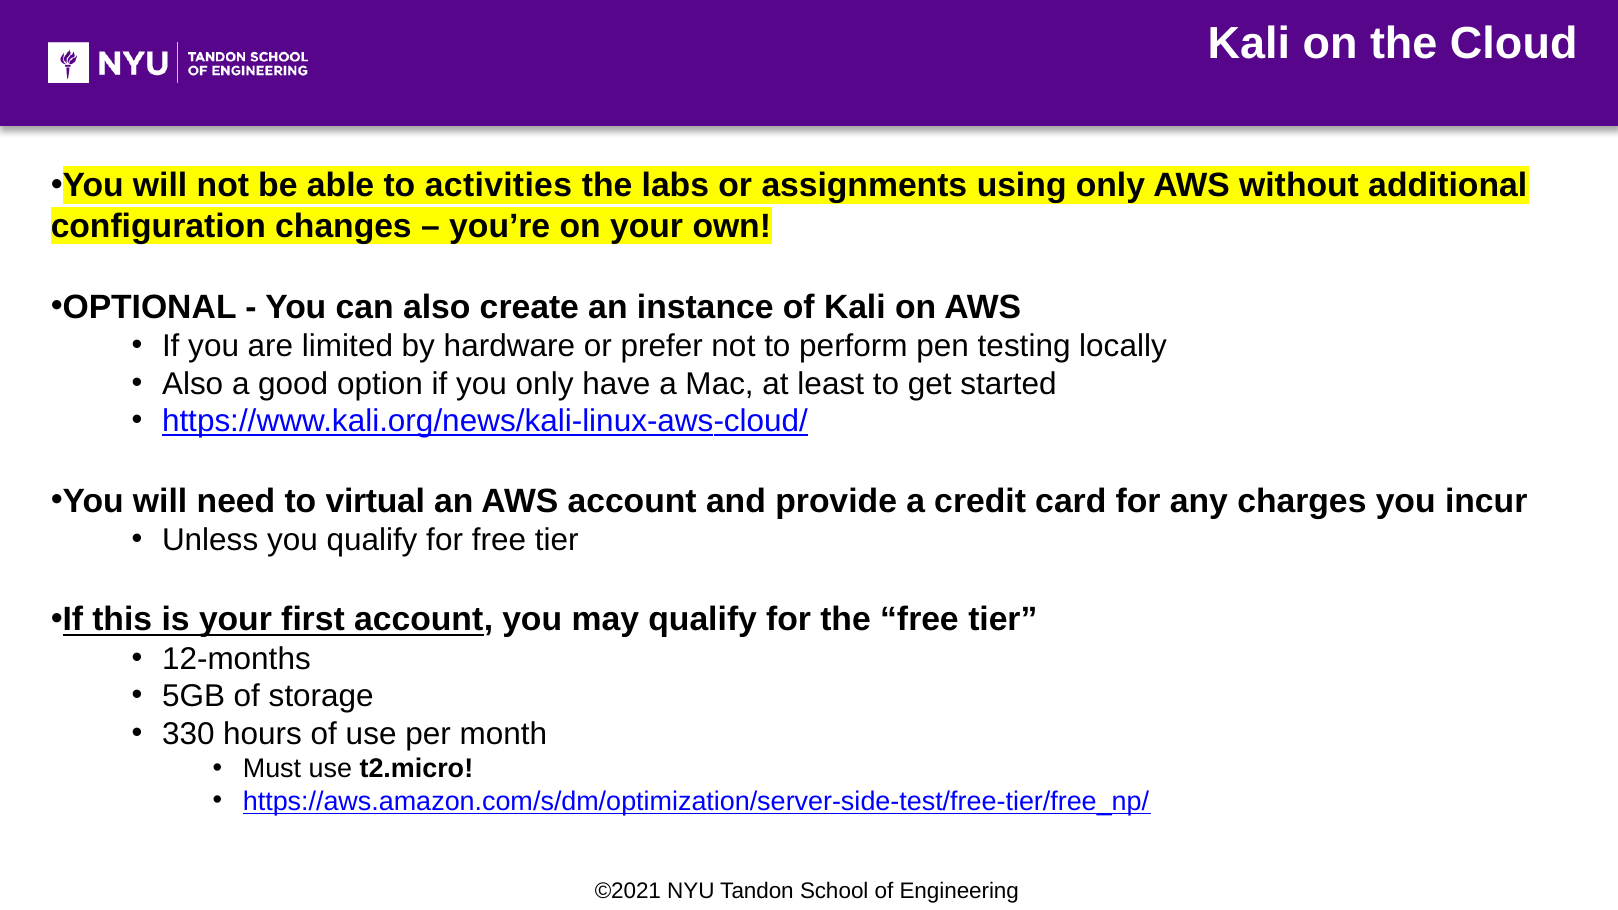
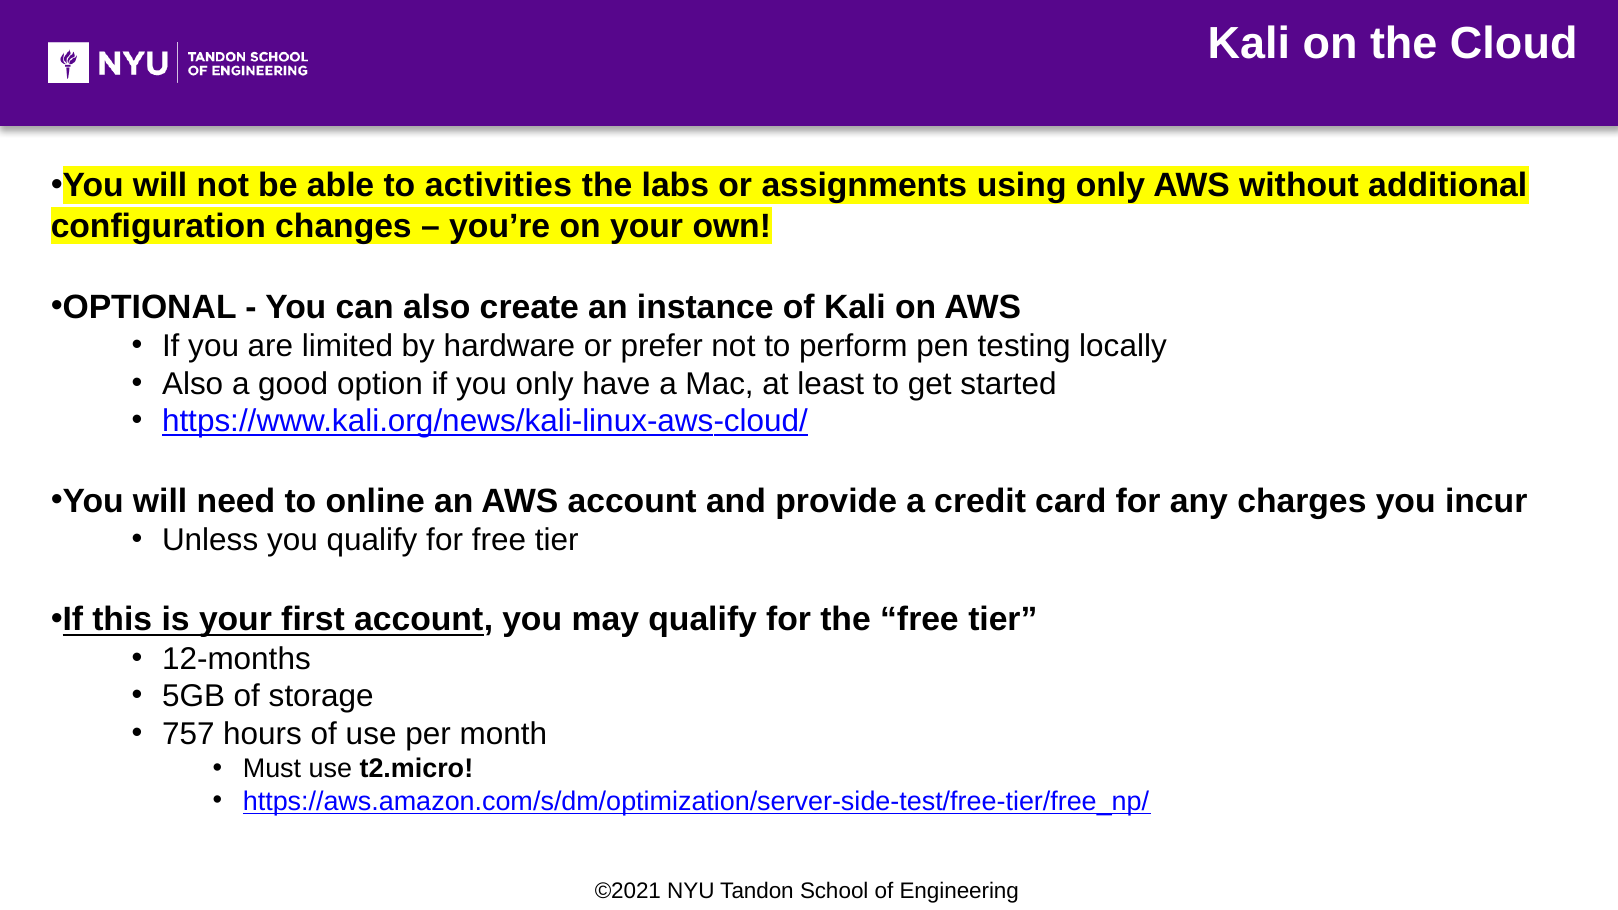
virtual: virtual -> online
330: 330 -> 757
